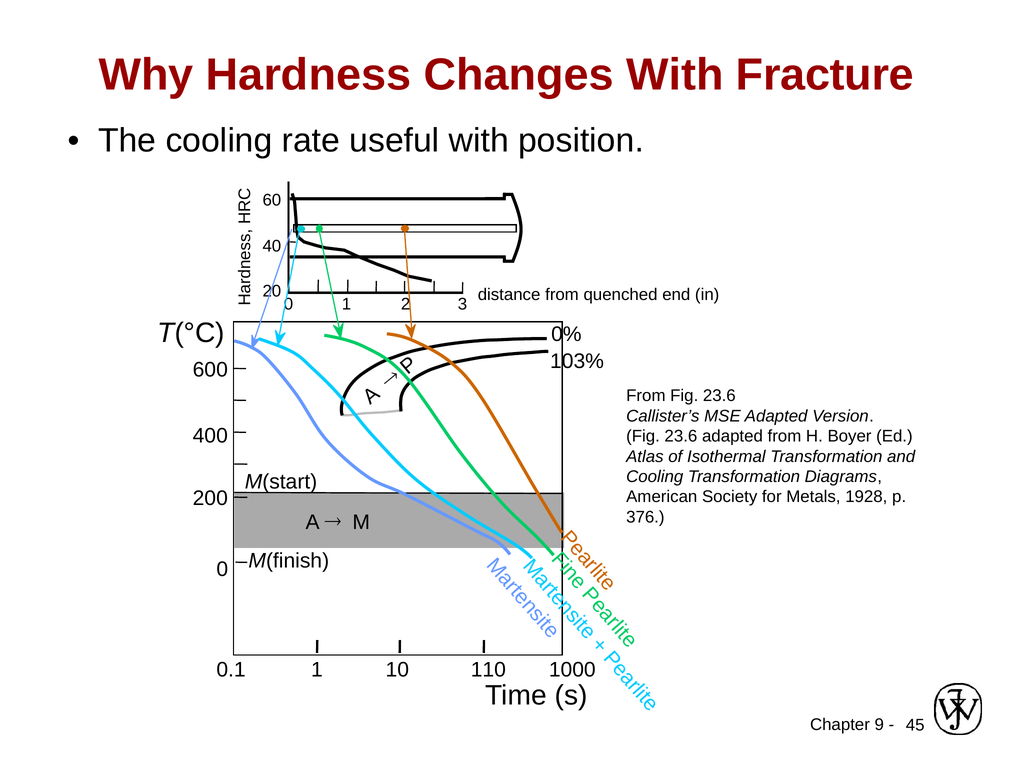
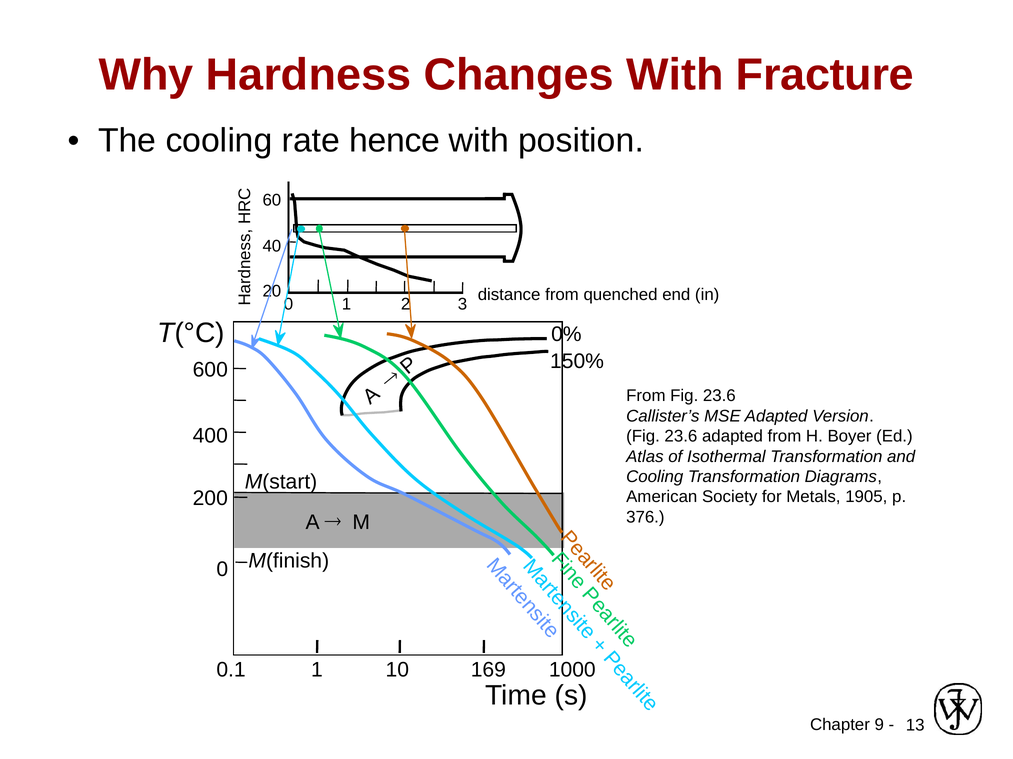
useful: useful -> hence
103%: 103% -> 150%
1928: 1928 -> 1905
110: 110 -> 169
45: 45 -> 13
